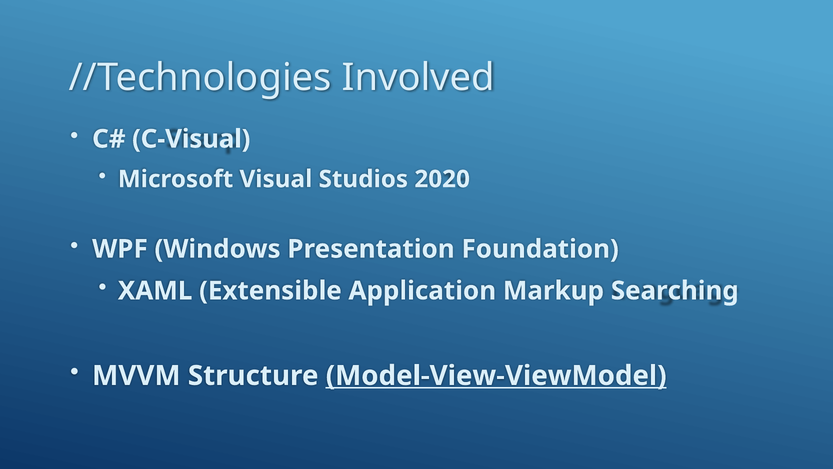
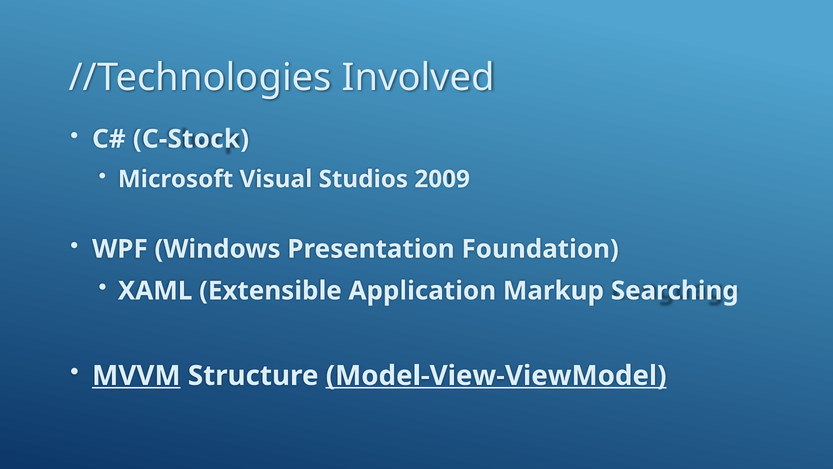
C-Visual: C-Visual -> C-Stock
2020: 2020 -> 2009
MVVM underline: none -> present
